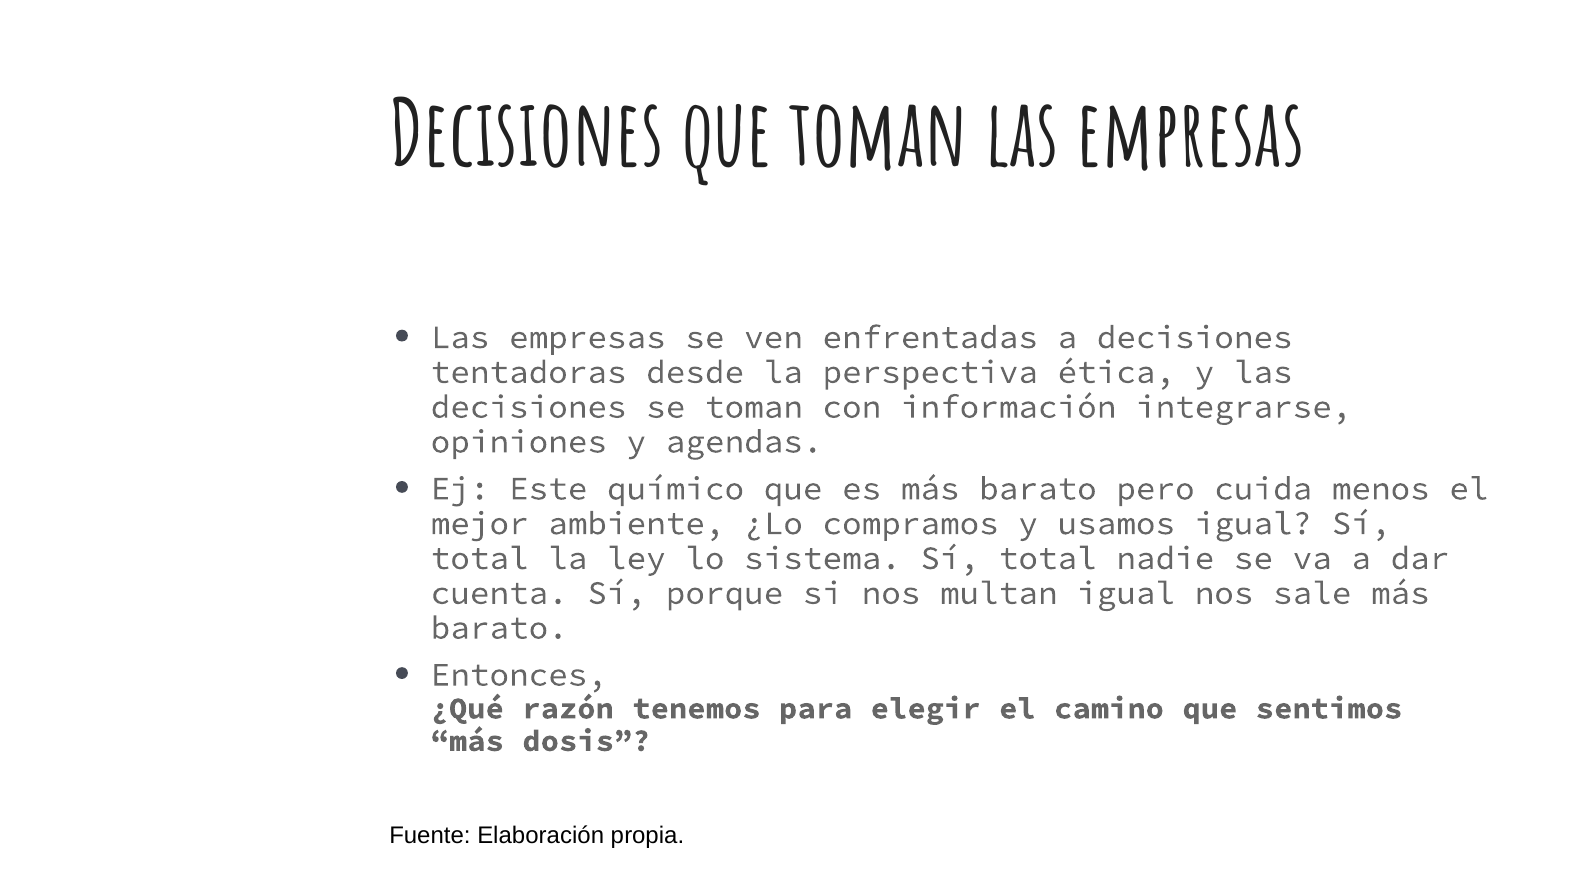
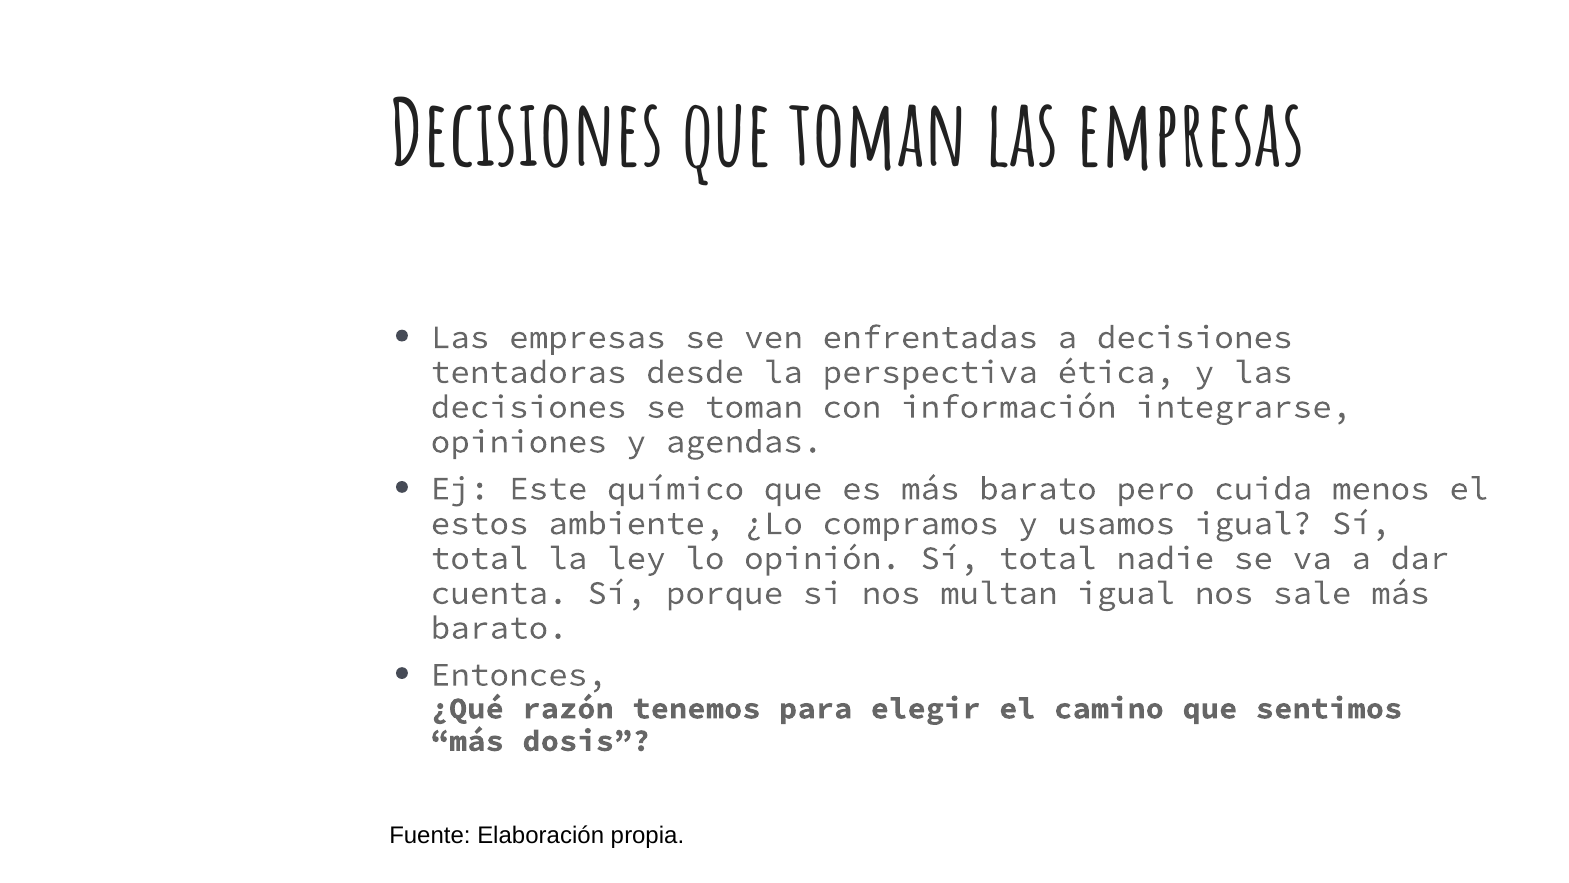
mejor: mejor -> estos
sistema: sistema -> opinión
